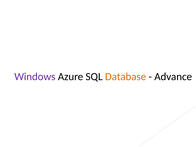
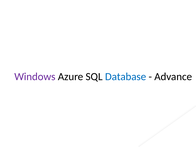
Database colour: orange -> blue
